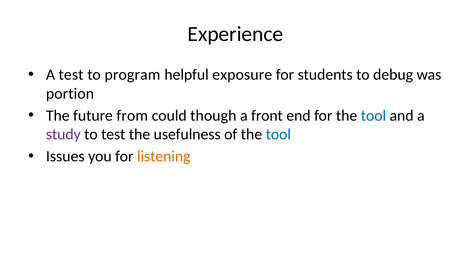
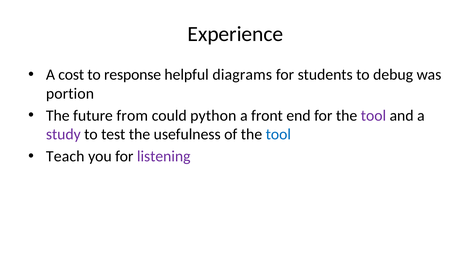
A test: test -> cost
program: program -> response
exposure: exposure -> diagrams
though: though -> python
tool at (373, 116) colour: blue -> purple
Issues: Issues -> Teach
listening colour: orange -> purple
